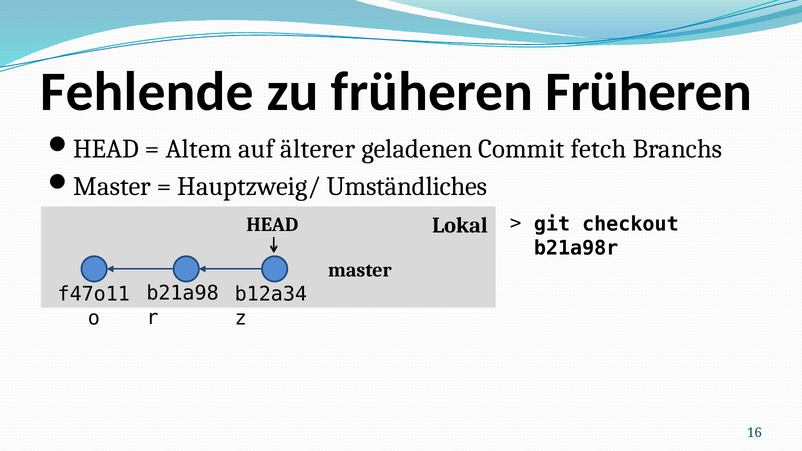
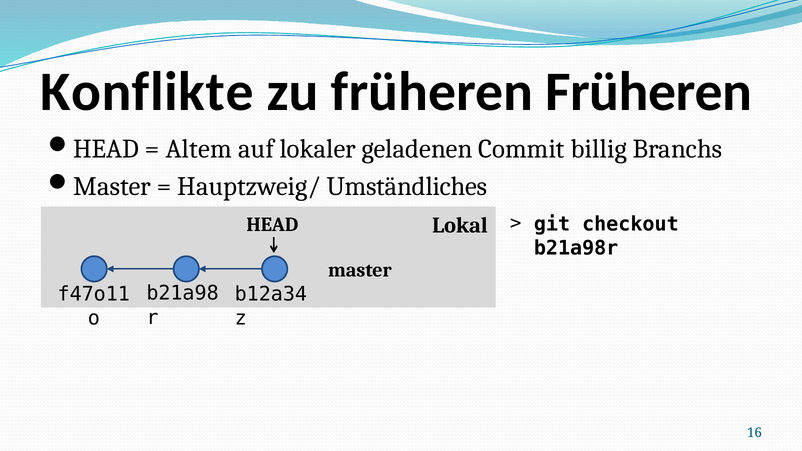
Fehlende: Fehlende -> Konflikte
älterer: älterer -> lokaler
fetch: fetch -> billig
